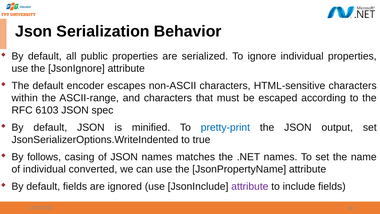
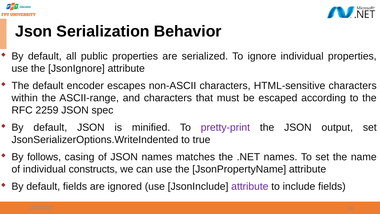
6103: 6103 -> 2259
pretty-print colour: blue -> purple
converted: converted -> constructs
